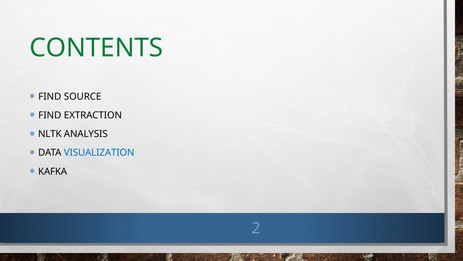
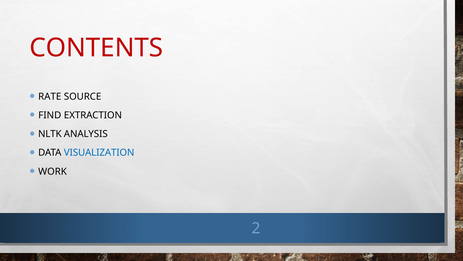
CONTENTS colour: green -> red
FIND at (50, 96): FIND -> RATE
KAFKA: KAFKA -> WORK
